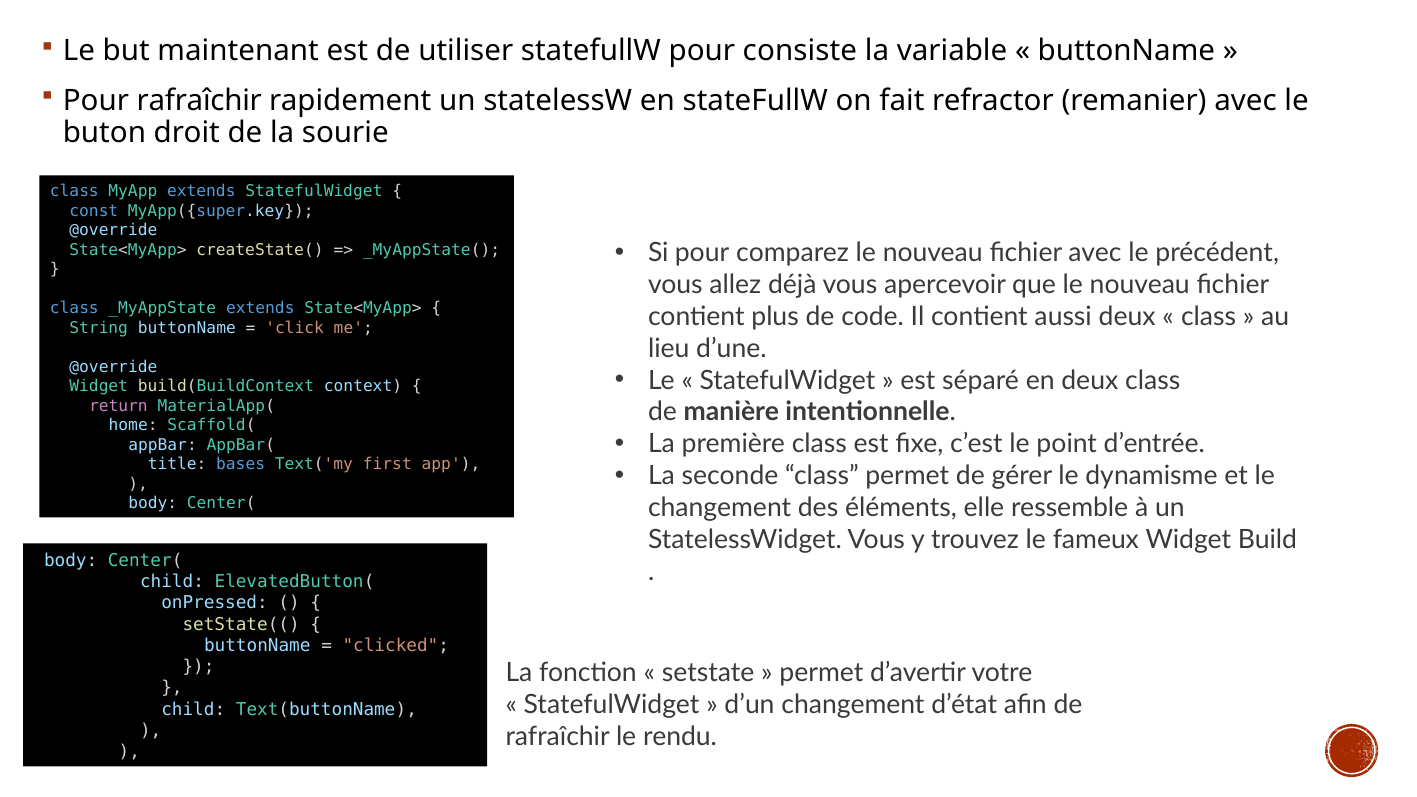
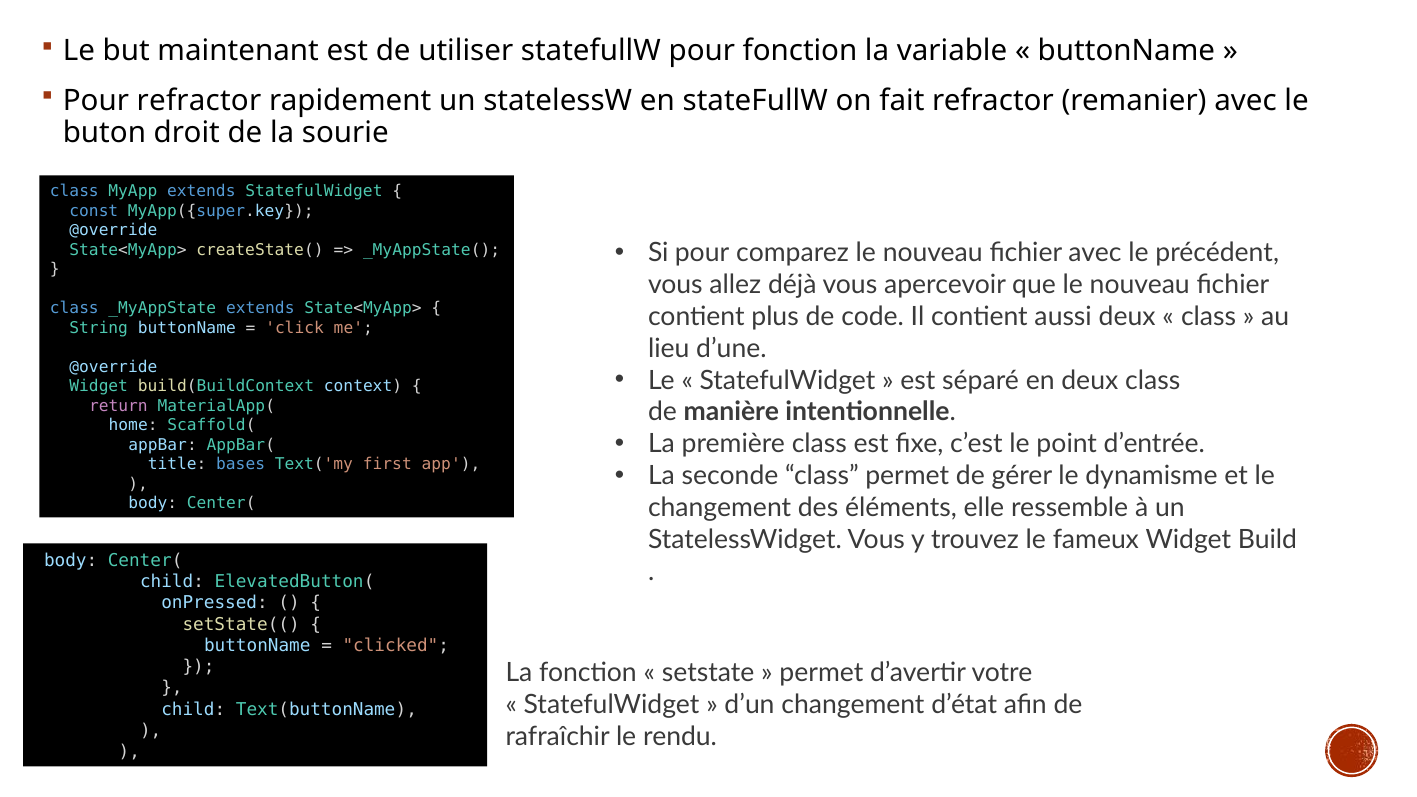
pour consiste: consiste -> fonction
Pour rafraîchir: rafraîchir -> refractor
